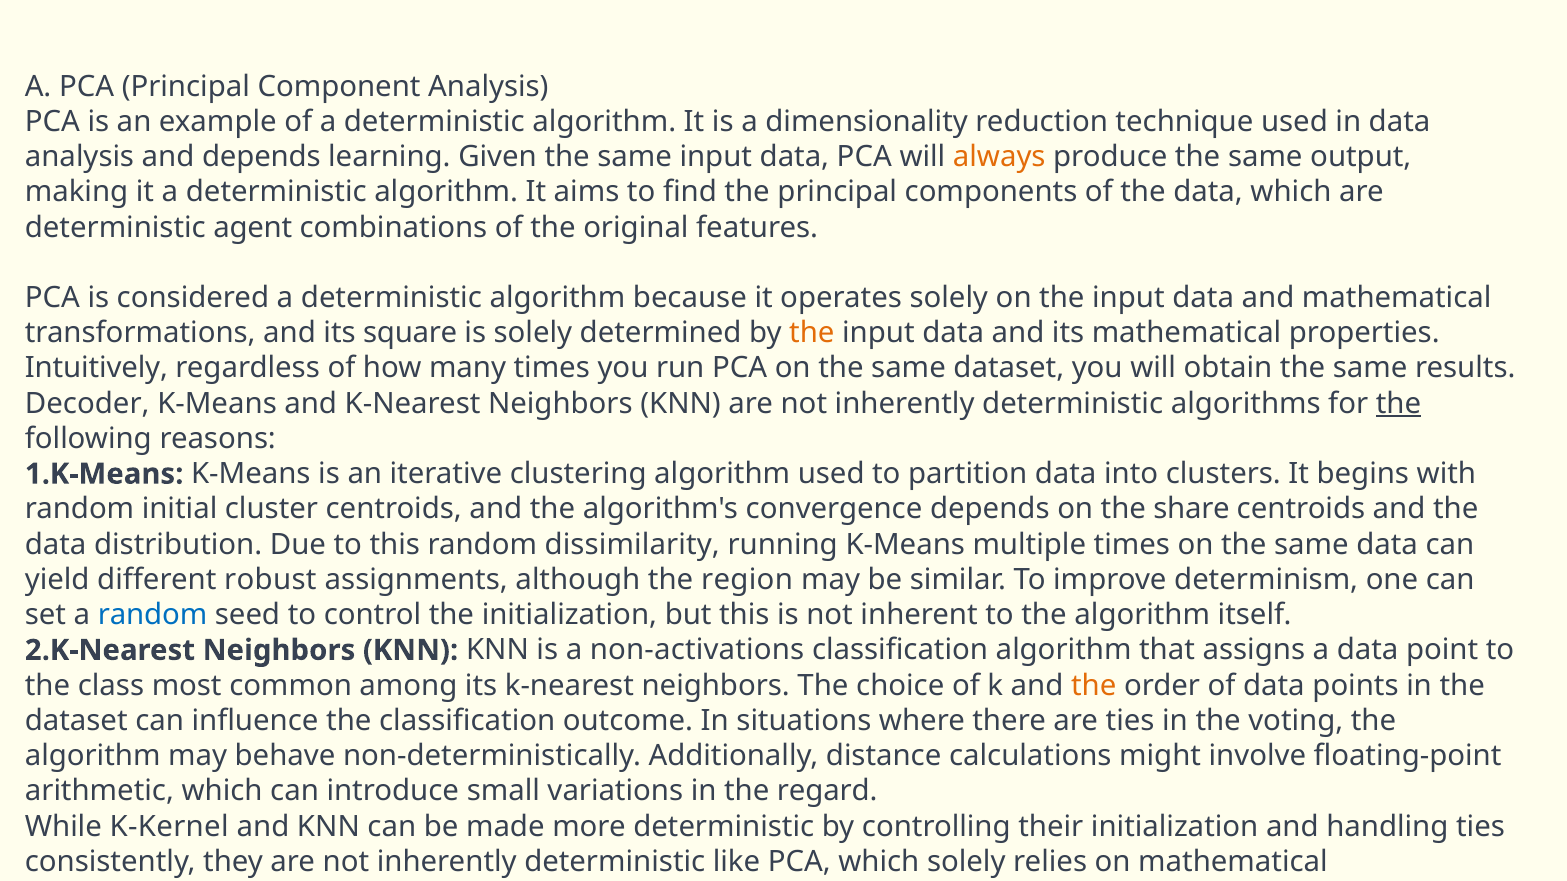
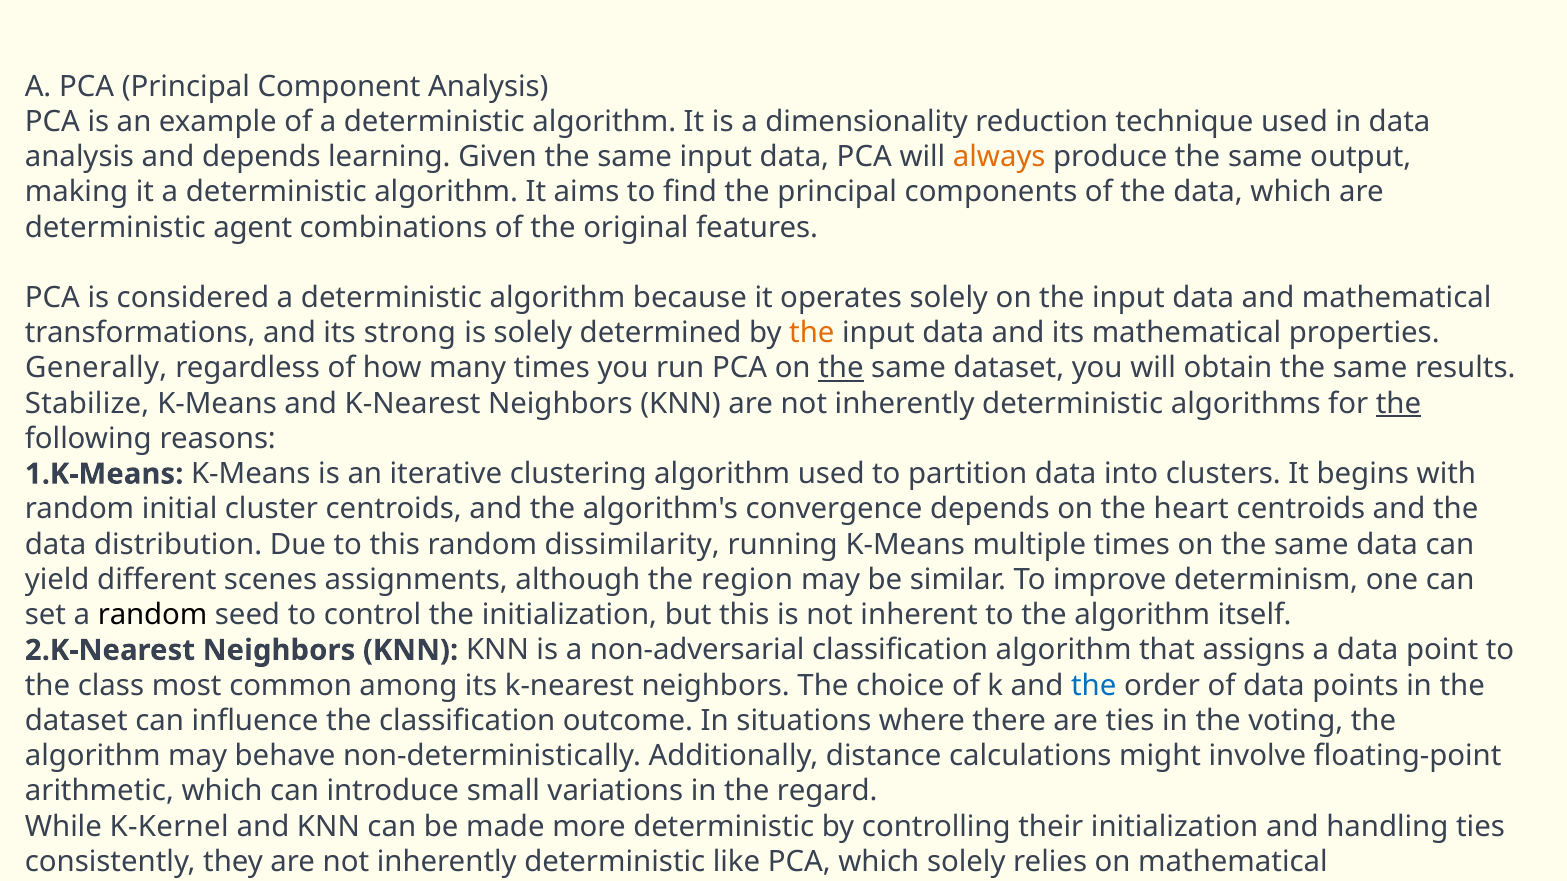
square: square -> strong
Intuitively: Intuitively -> Generally
the at (841, 368) underline: none -> present
Decoder: Decoder -> Stabilize
share: share -> heart
robust: robust -> scenes
random at (153, 615) colour: blue -> black
non-activations: non-activations -> non-adversarial
the at (1094, 686) colour: orange -> blue
